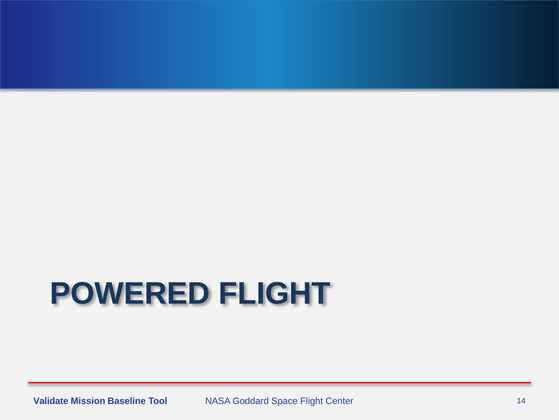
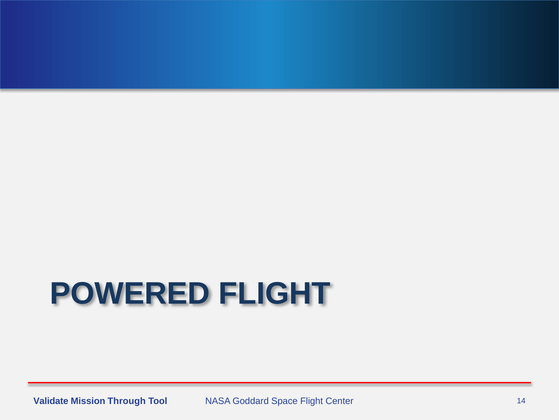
Baseline: Baseline -> Through
